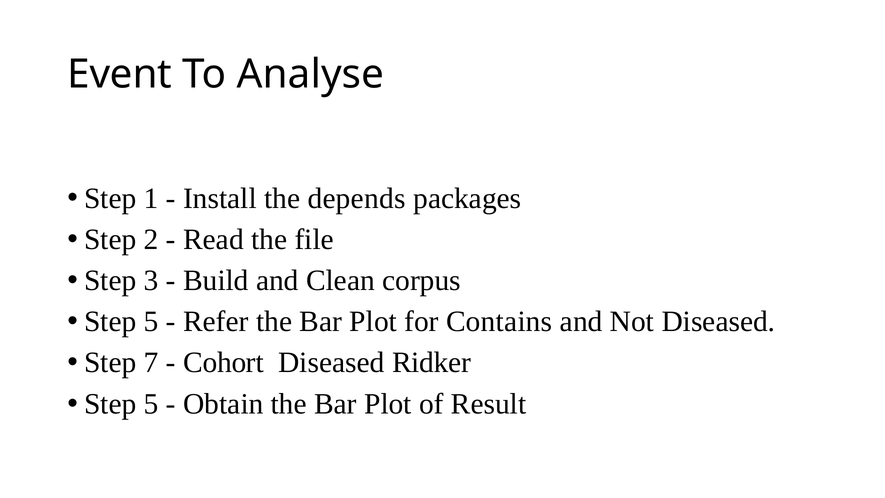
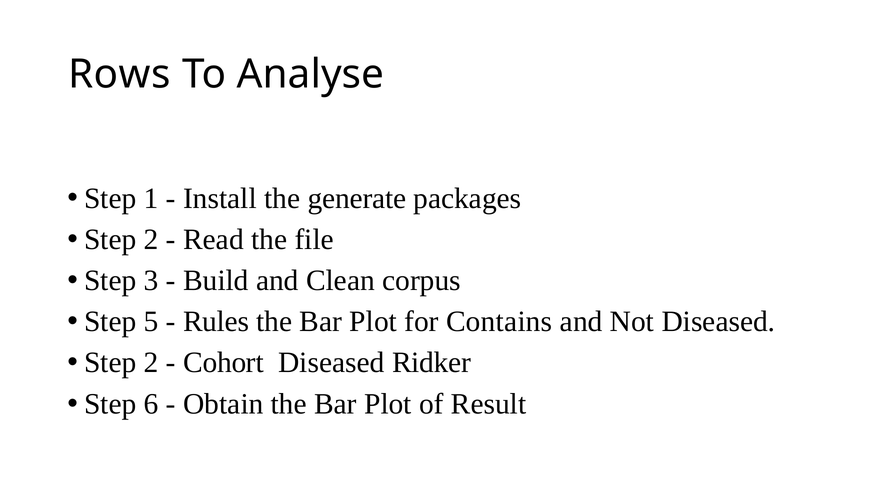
Event: Event -> Rows
depends: depends -> generate
Refer: Refer -> Rules
7 at (151, 363): 7 -> 2
5 at (151, 404): 5 -> 6
